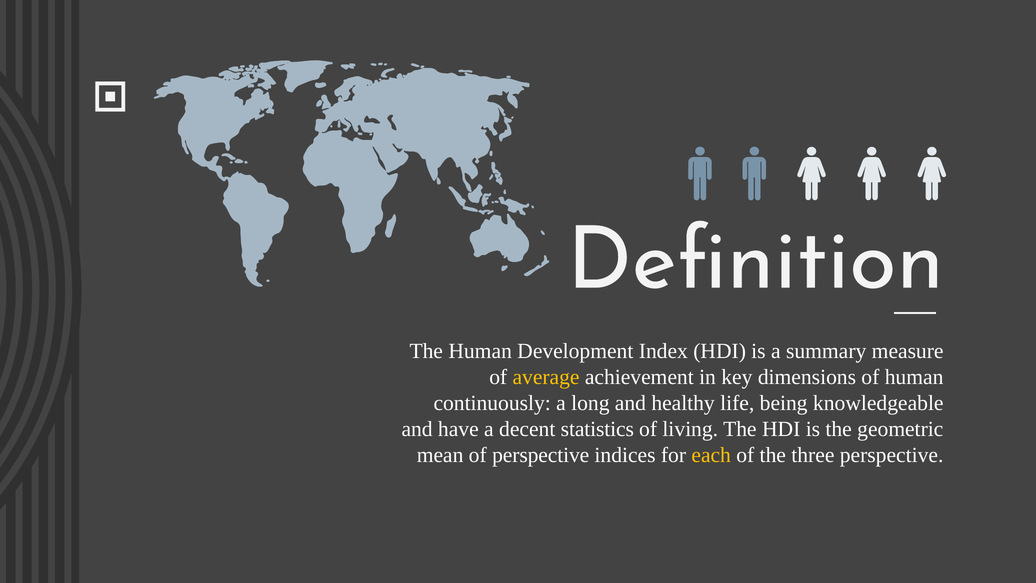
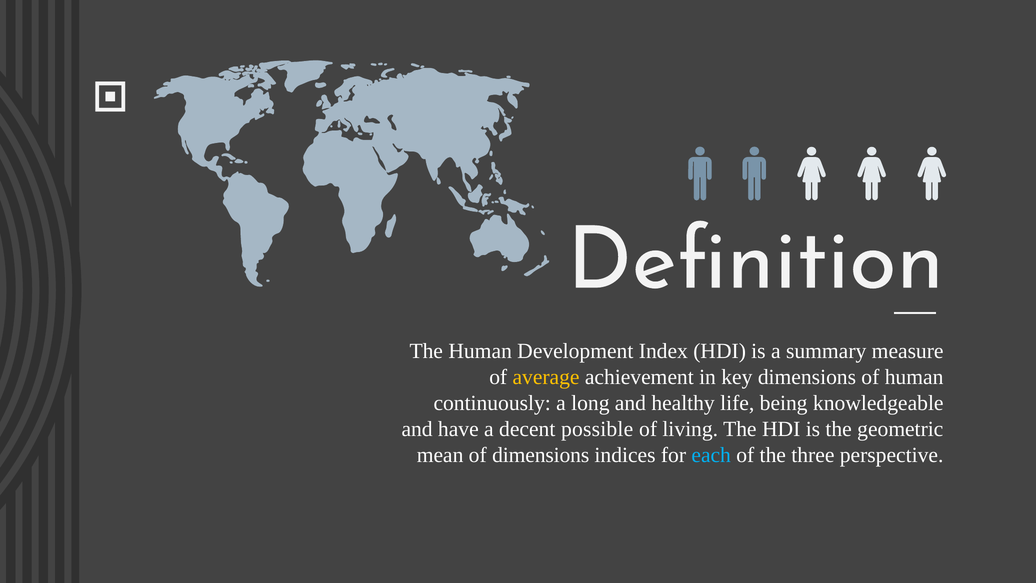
statistics: statistics -> possible
of perspective: perspective -> dimensions
each colour: yellow -> light blue
